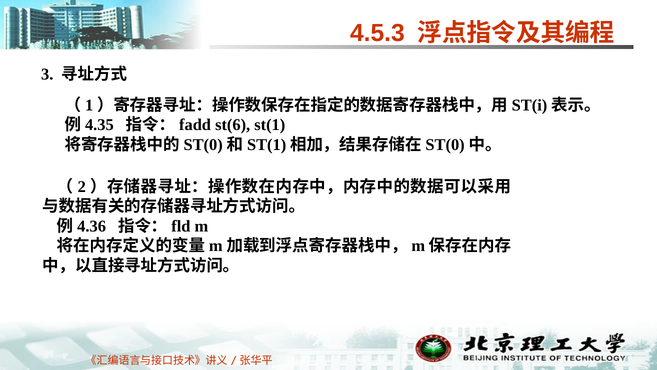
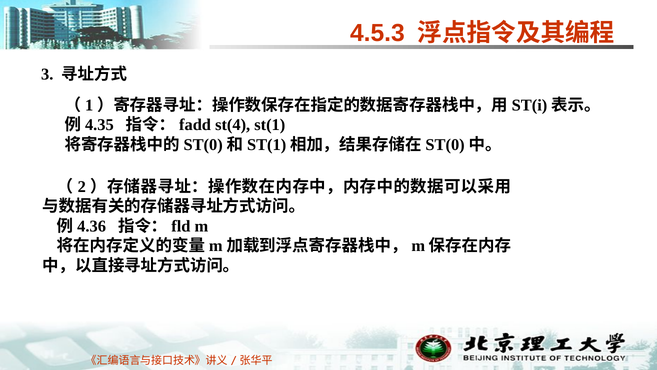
st(6: st(6 -> st(4
